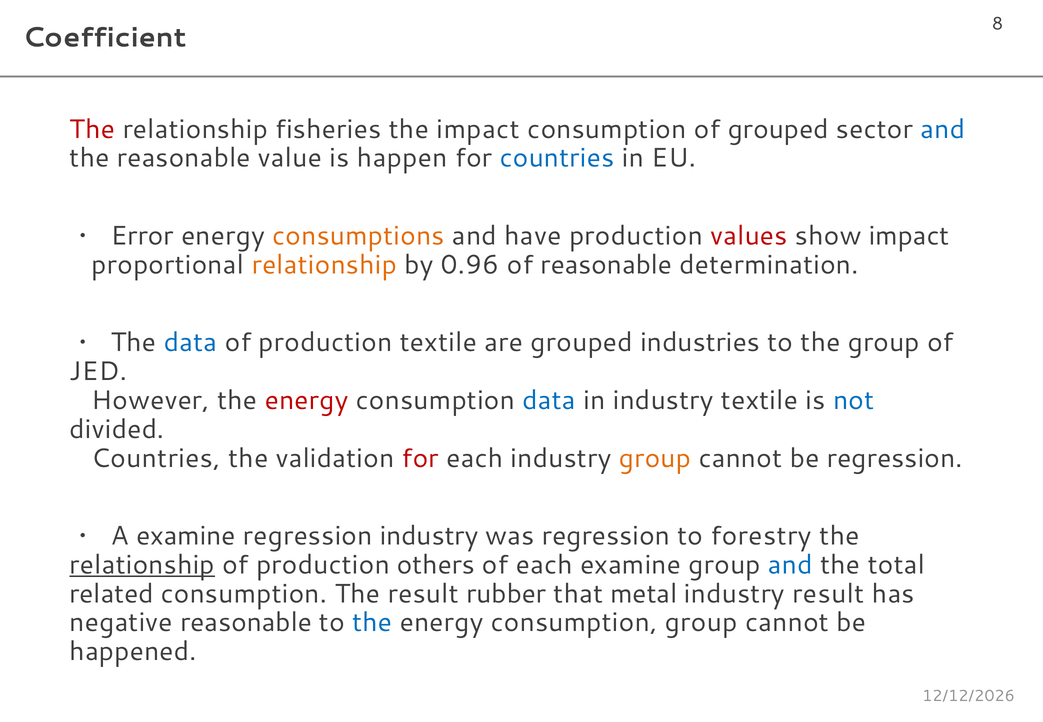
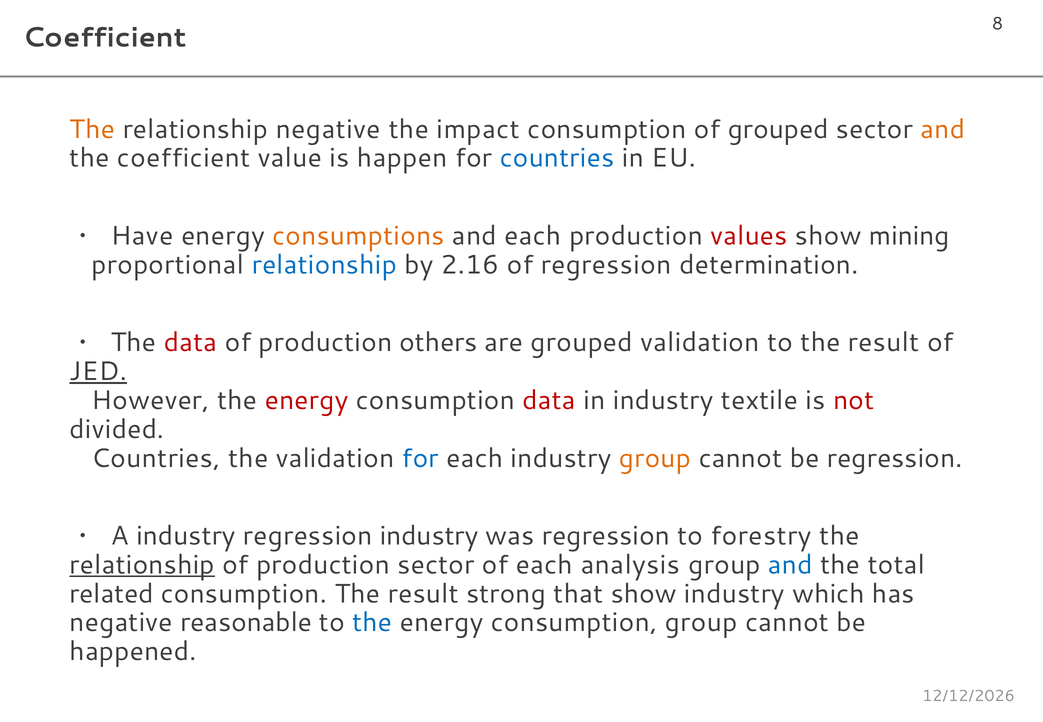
The at (92, 129) colour: red -> orange
relationship fisheries: fisheries -> negative
and at (943, 129) colour: blue -> orange
the reasonable: reasonable -> coefficient
Error: Error -> Have
and have: have -> each
show impact: impact -> mining
relationship at (324, 265) colour: orange -> blue
0.96: 0.96 -> 2.16
of reasonable: reasonable -> regression
data at (191, 343) colour: blue -> red
production textile: textile -> others
grouped industries: industries -> validation
to the group: group -> result
JED underline: none -> present
data at (549, 400) colour: blue -> red
not colour: blue -> red
for at (420, 458) colour: red -> blue
A examine: examine -> industry
production others: others -> sector
each examine: examine -> analysis
rubber: rubber -> strong
that metal: metal -> show
industry result: result -> which
